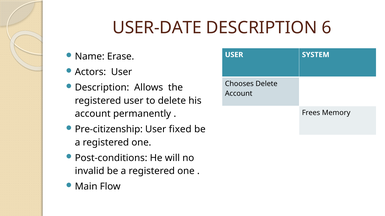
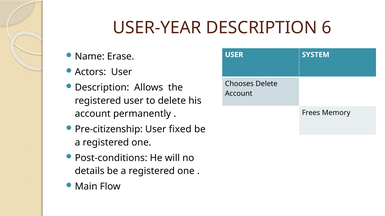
USER-DATE: USER-DATE -> USER-YEAR
invalid: invalid -> details
